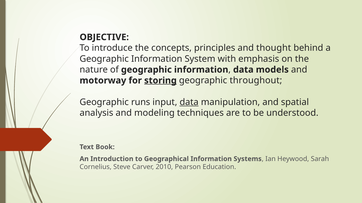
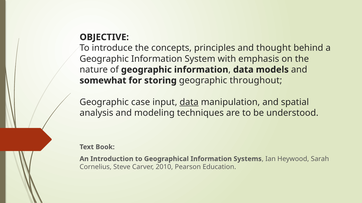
motorway: motorway -> somewhat
storing underline: present -> none
runs: runs -> case
